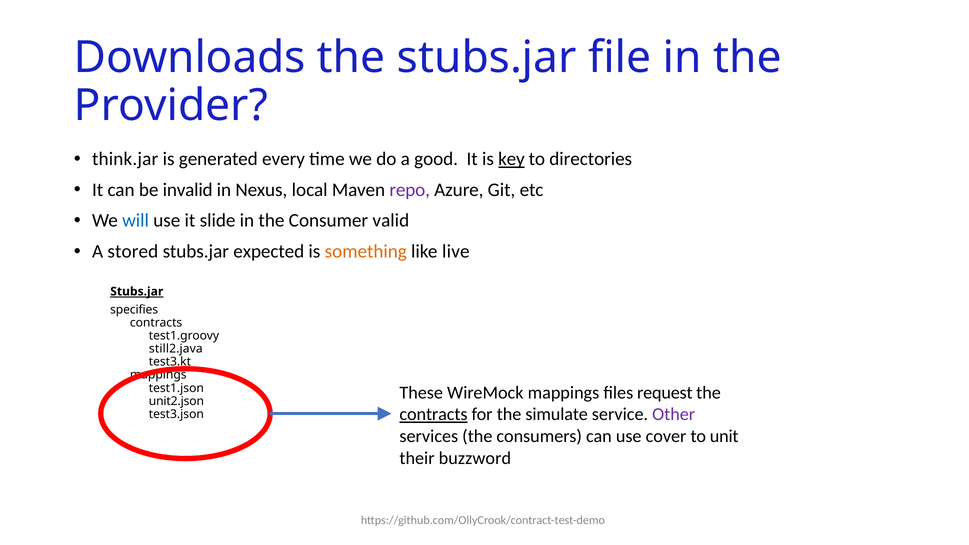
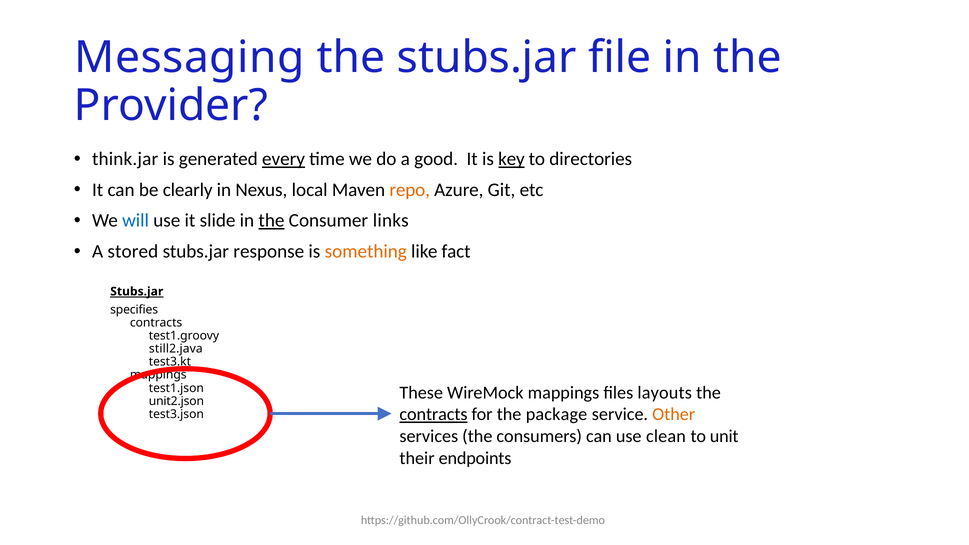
Downloads: Downloads -> Messaging
every underline: none -> present
invalid: invalid -> clearly
repo colour: purple -> orange
the at (271, 221) underline: none -> present
valid: valid -> links
expected: expected -> response
live: live -> fact
request: request -> layouts
simulate: simulate -> package
Other colour: purple -> orange
cover: cover -> clean
buzzword: buzzword -> endpoints
